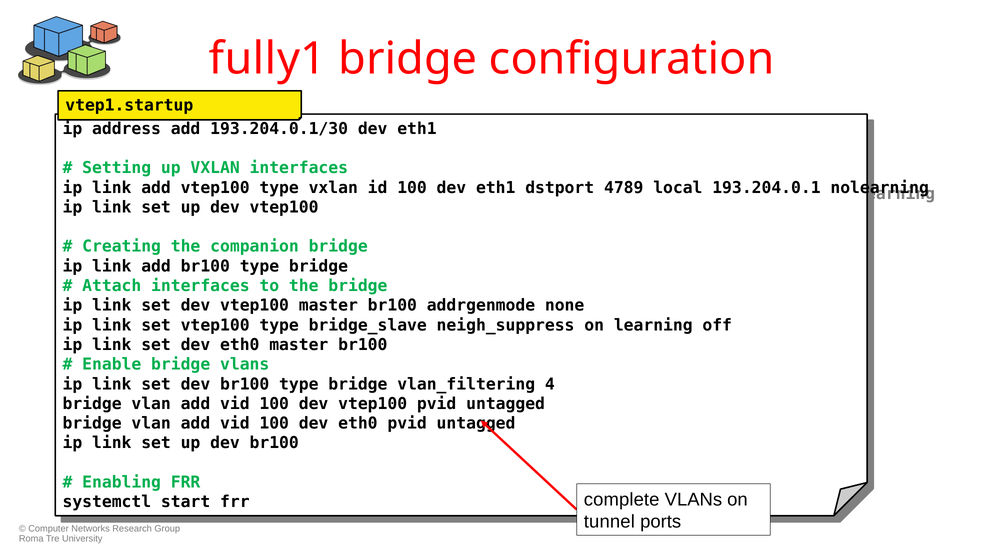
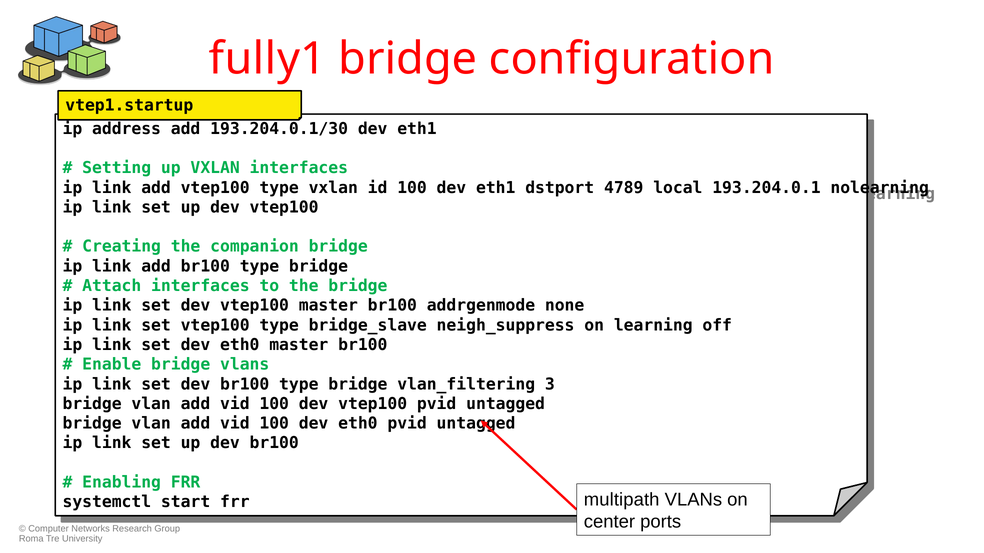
4: 4 -> 3
complete: complete -> multipath
tunnel: tunnel -> center
